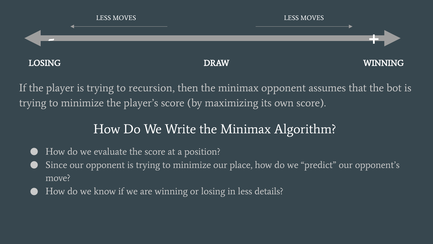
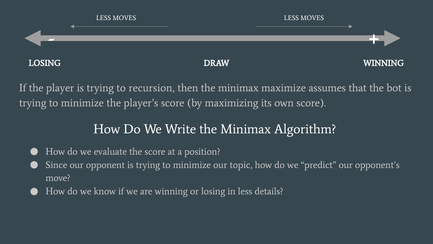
minimax opponent: opponent -> maximize
place: place -> topic
